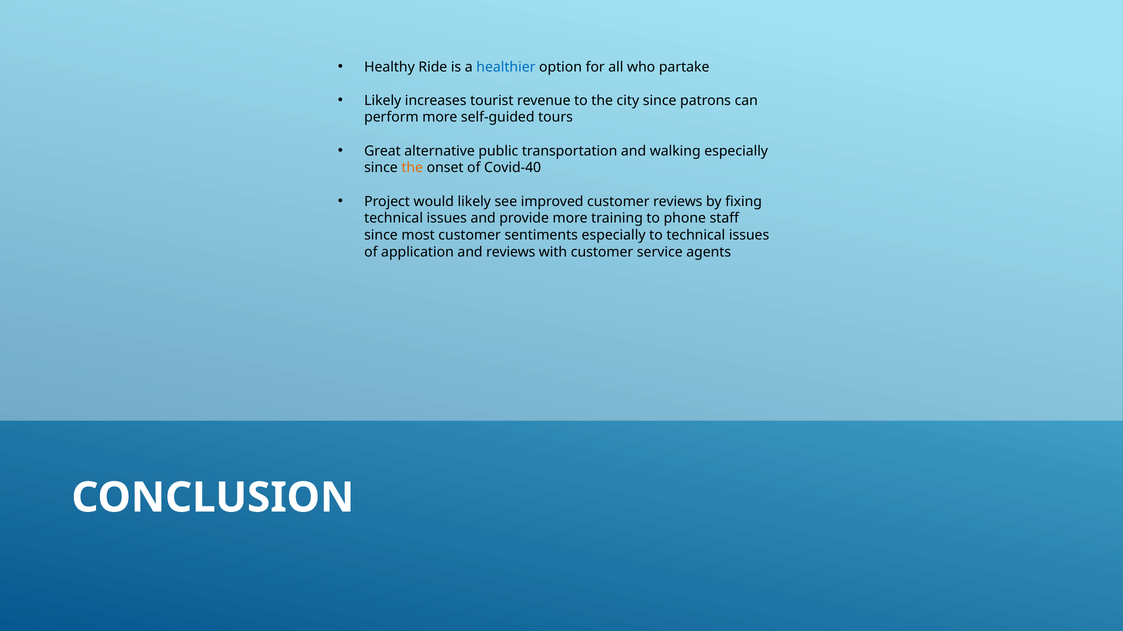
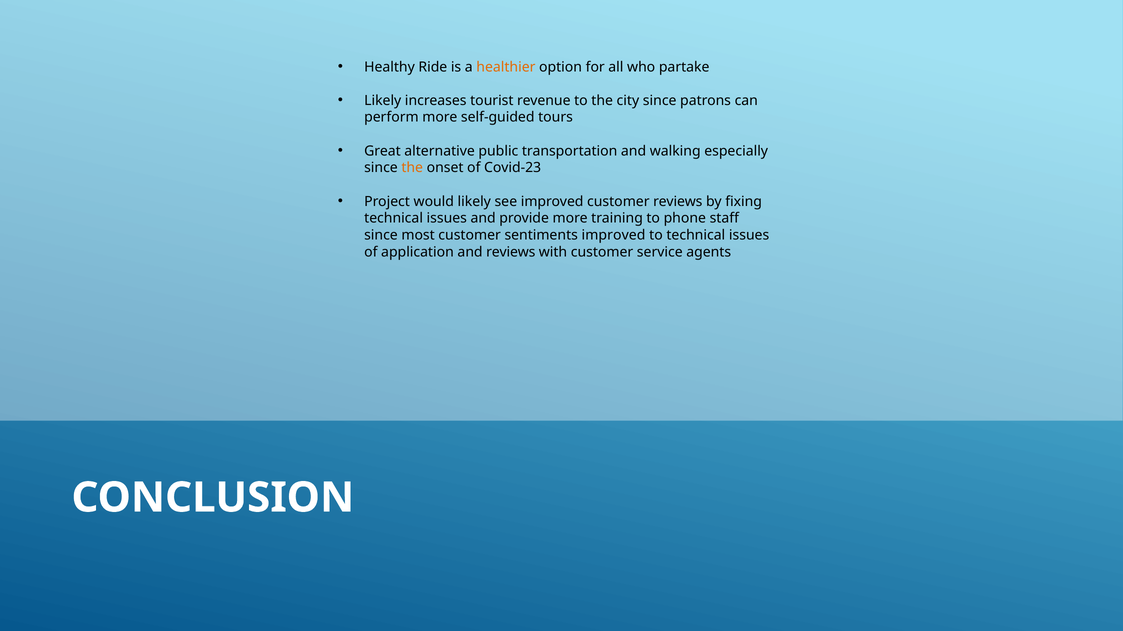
healthier colour: blue -> orange
Covid-40: Covid-40 -> Covid-23
sentiments especially: especially -> improved
